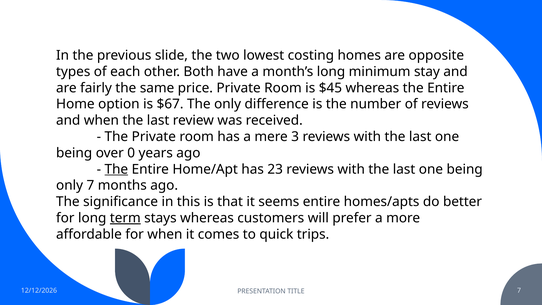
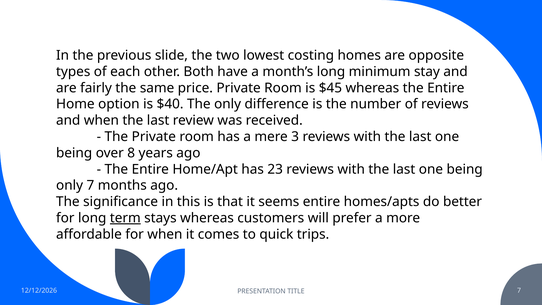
$67: $67 -> $40
0: 0 -> 8
The at (116, 169) underline: present -> none
